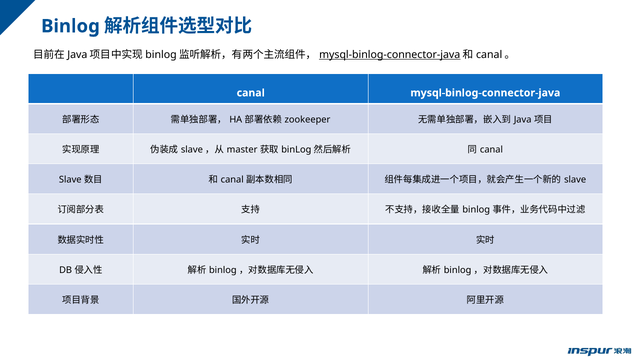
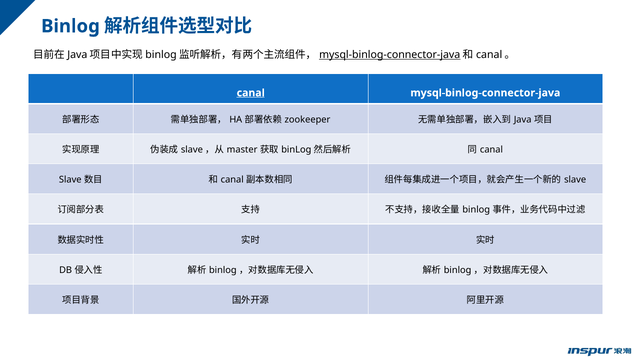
canal at (251, 93) underline: none -> present
